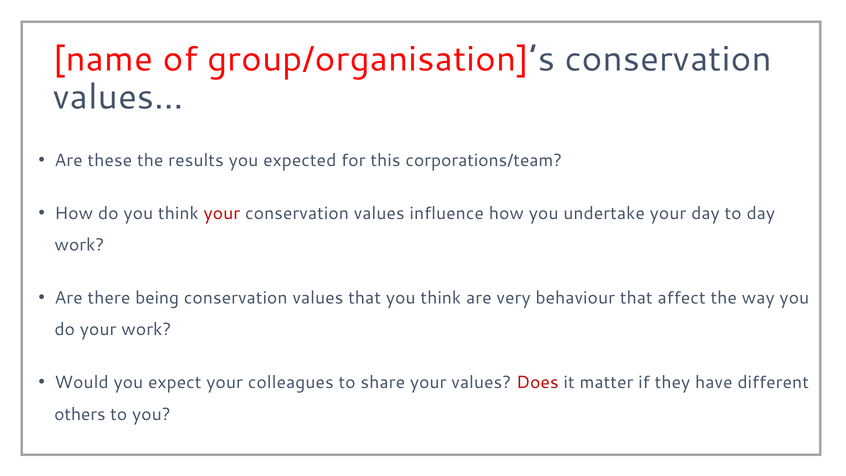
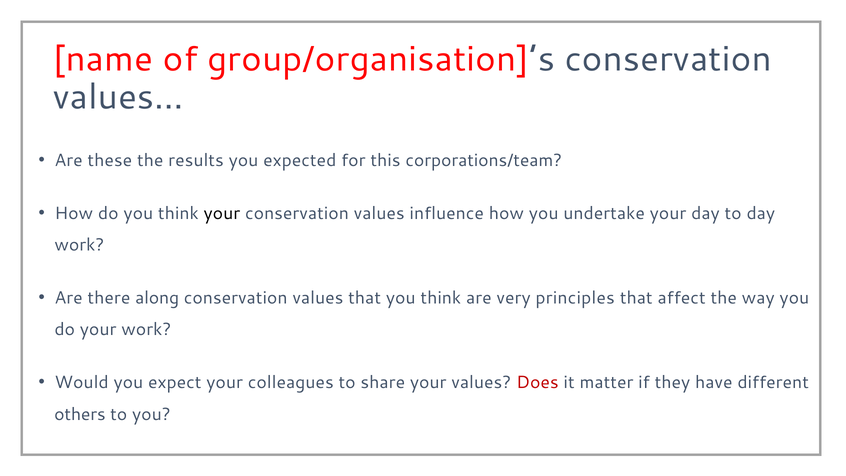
your at (222, 213) colour: red -> black
being: being -> along
behaviour: behaviour -> principles
